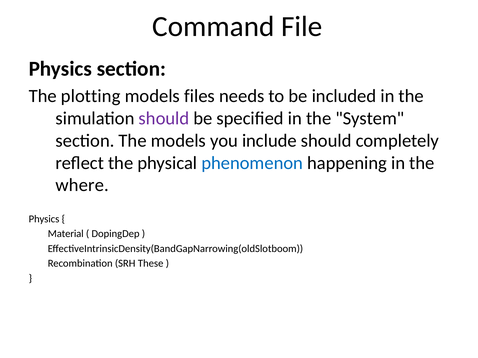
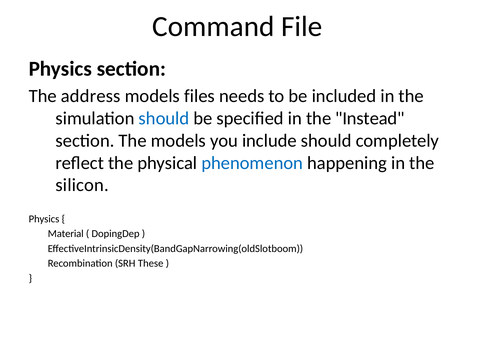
plotting: plotting -> address
should at (164, 119) colour: purple -> blue
System: System -> Instead
where: where -> silicon
